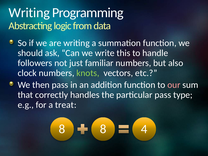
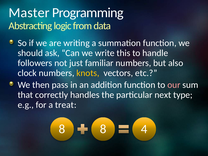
Writing at (29, 13): Writing -> Master
knots colour: light green -> yellow
particular pass: pass -> next
